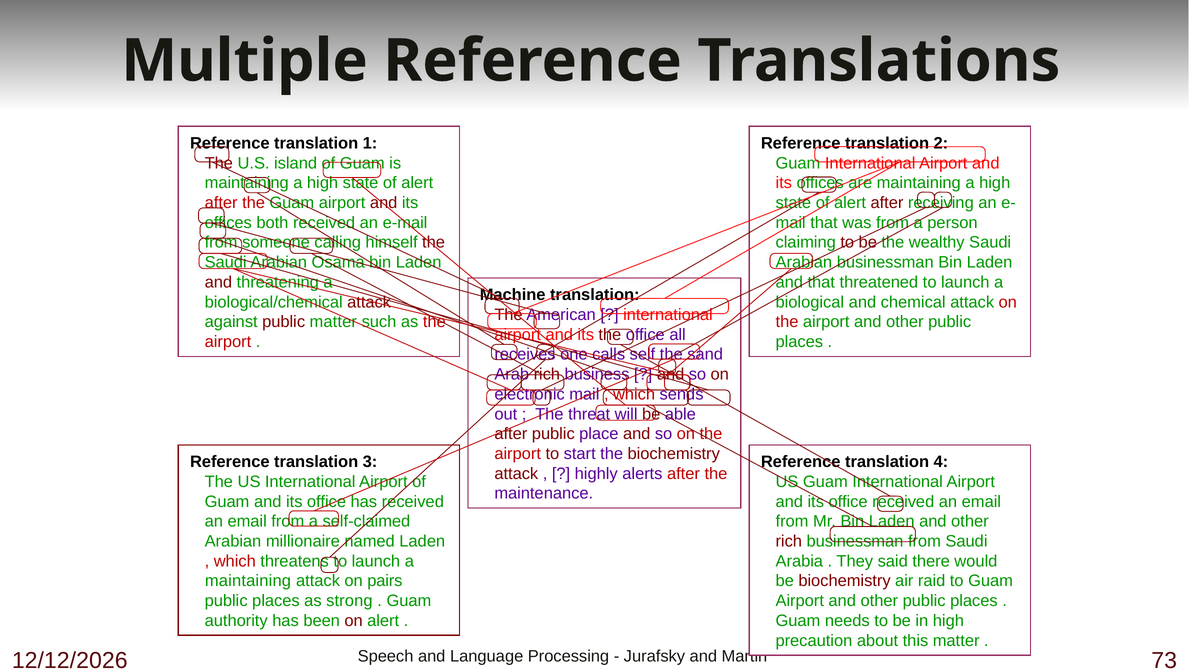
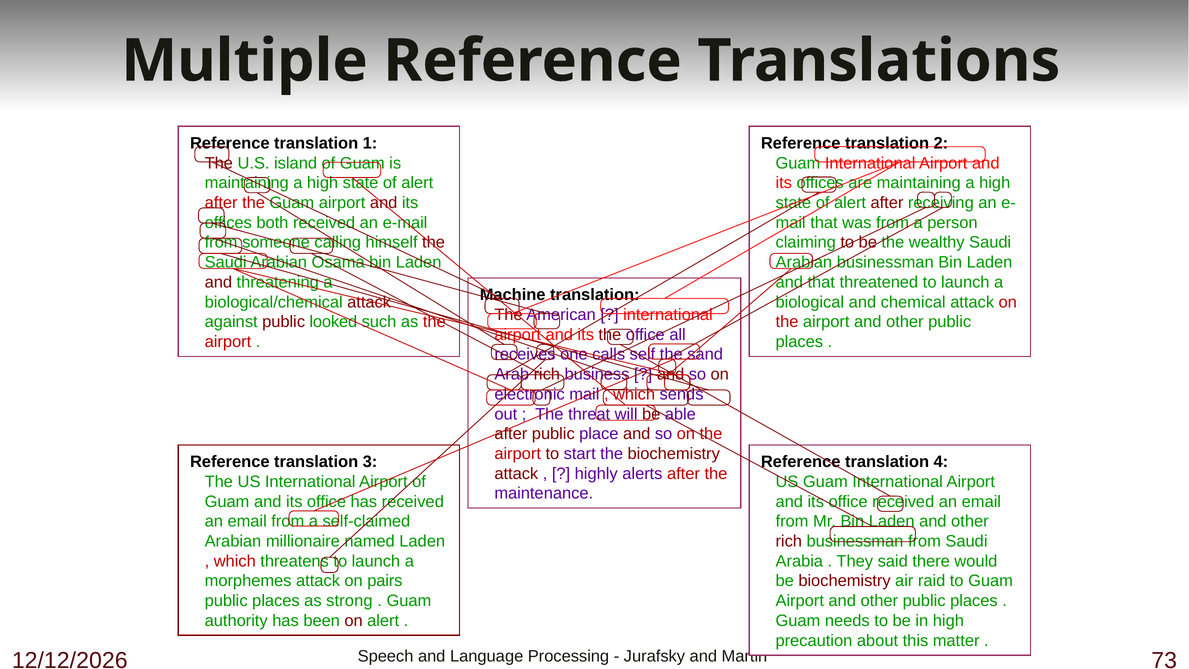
public matter: matter -> looked
maintaining at (248, 581): maintaining -> morphemes
